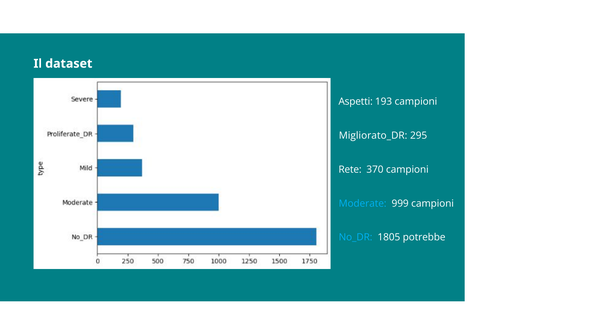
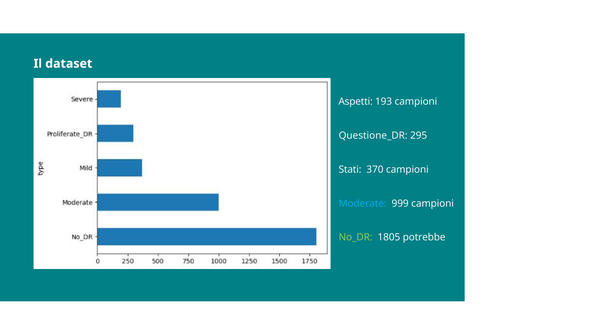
Migliorato_DR: Migliorato_DR -> Questione_DR
Rete: Rete -> Stati
No_DR colour: light blue -> light green
